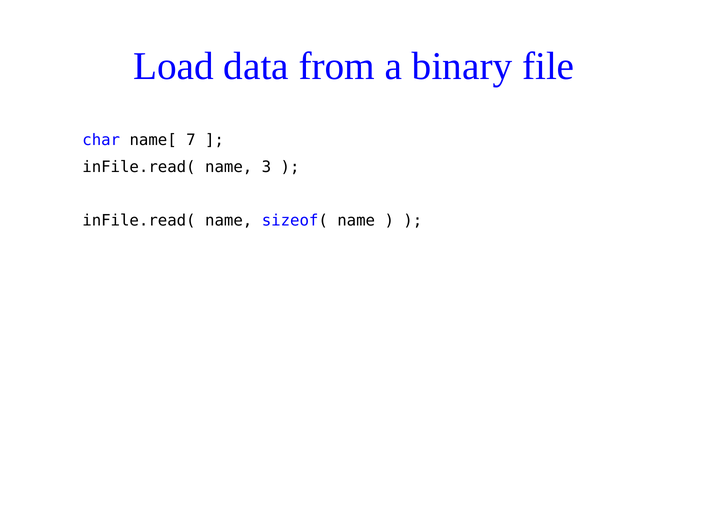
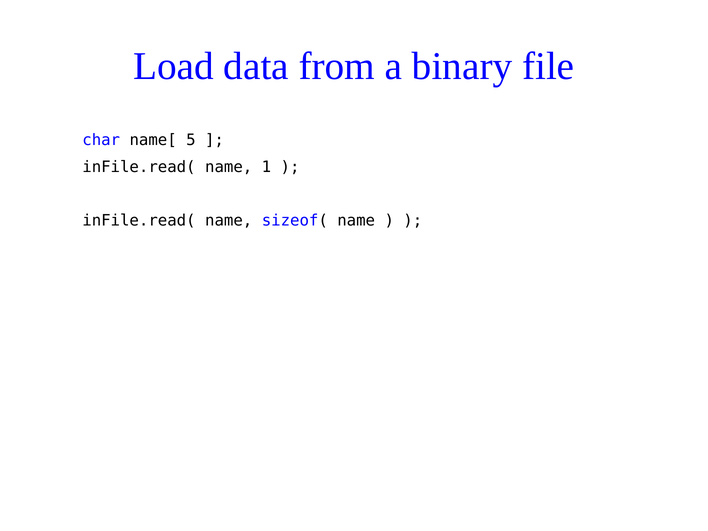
7: 7 -> 5
3: 3 -> 1
